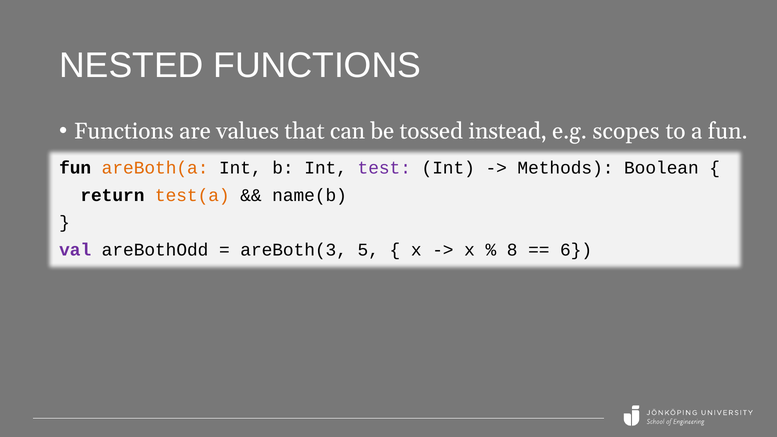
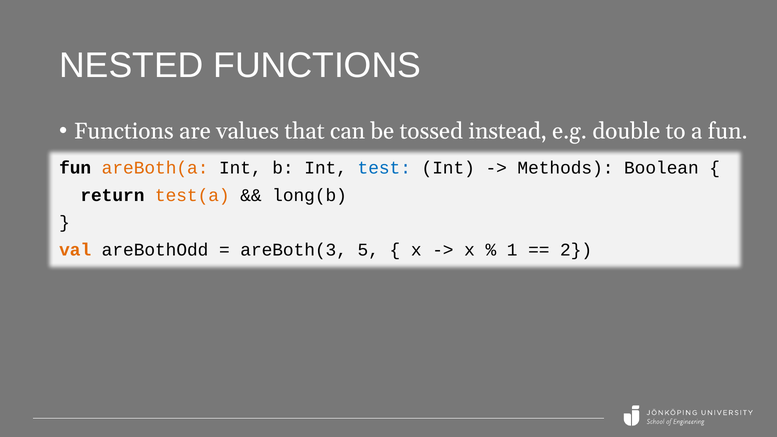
scopes: scopes -> double
test colour: purple -> blue
name(b: name(b -> long(b
val colour: purple -> orange
8: 8 -> 1
6: 6 -> 2
